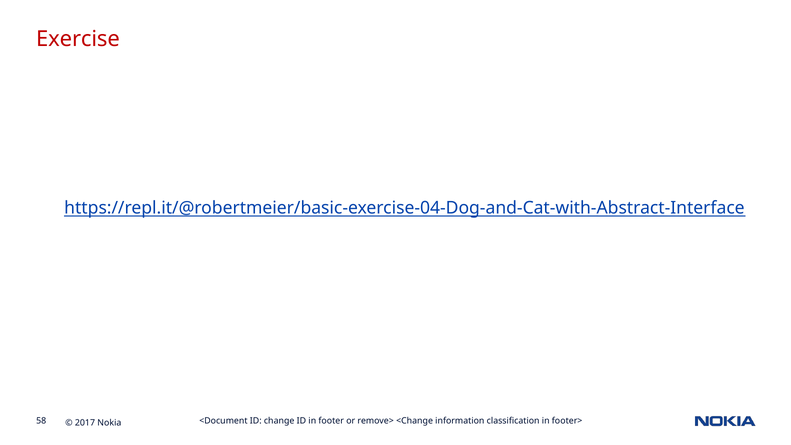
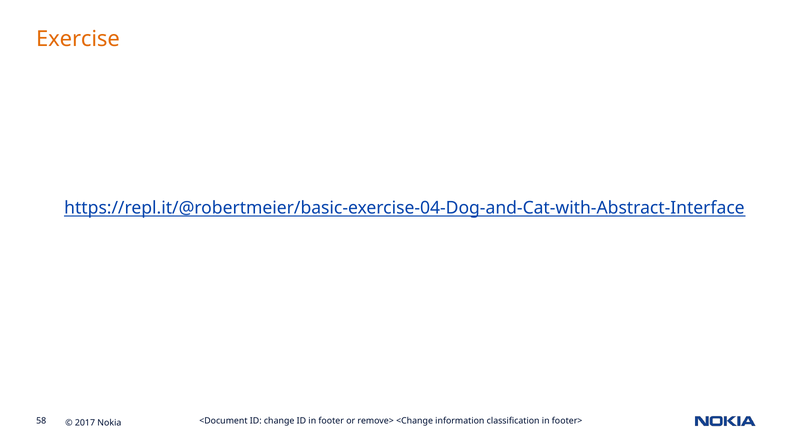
Exercise colour: red -> orange
